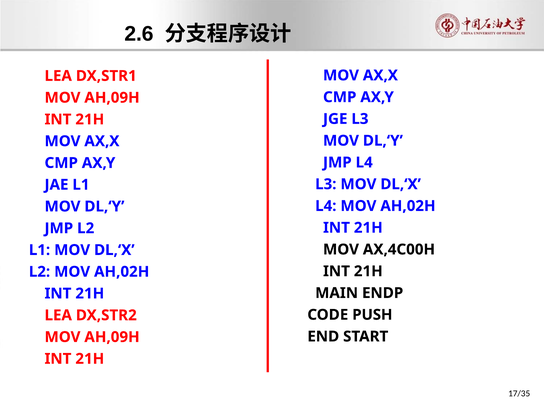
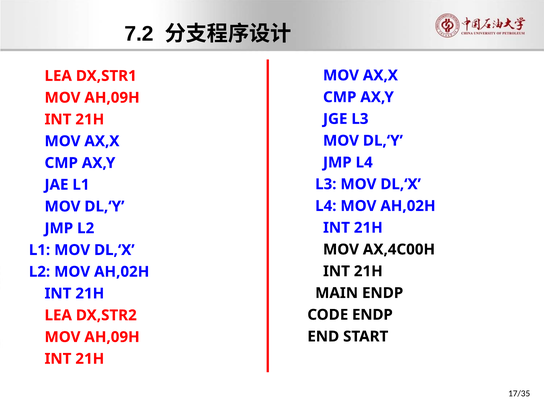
2.6: 2.6 -> 7.2
CODE PUSH: PUSH -> ENDP
